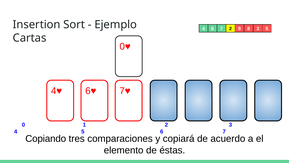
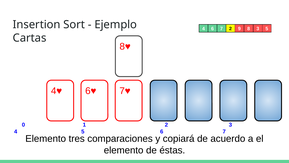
0♥: 0♥ -> 8♥
Copiando at (46, 138): Copiando -> Elemento
